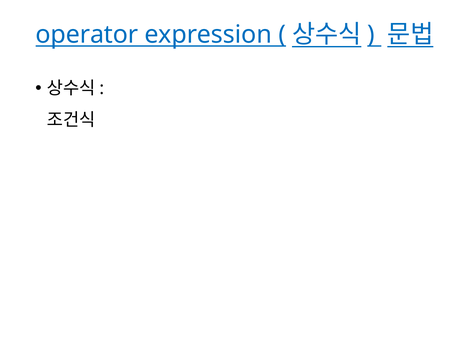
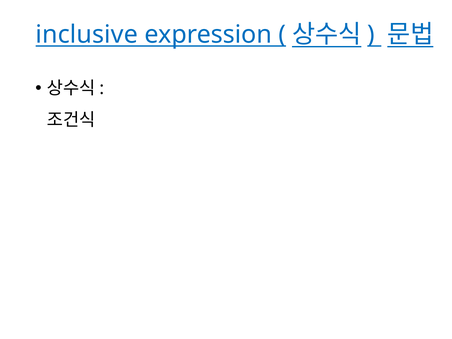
operator: operator -> inclusive
